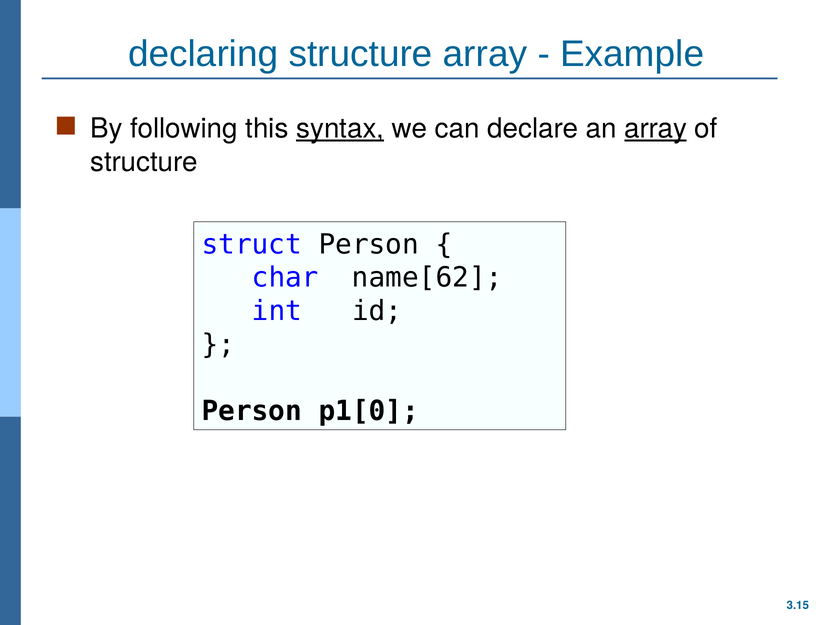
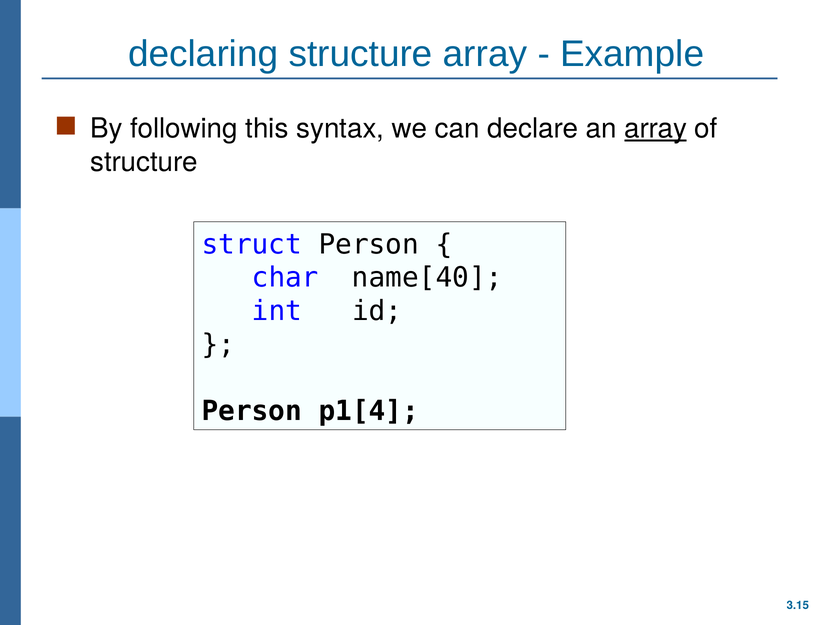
syntax underline: present -> none
name[62: name[62 -> name[40
p1[0: p1[0 -> p1[4
